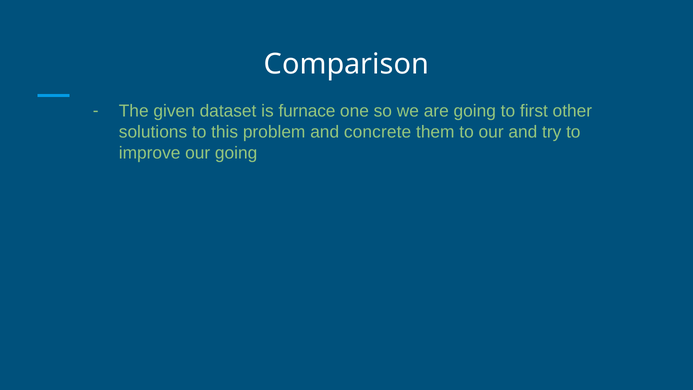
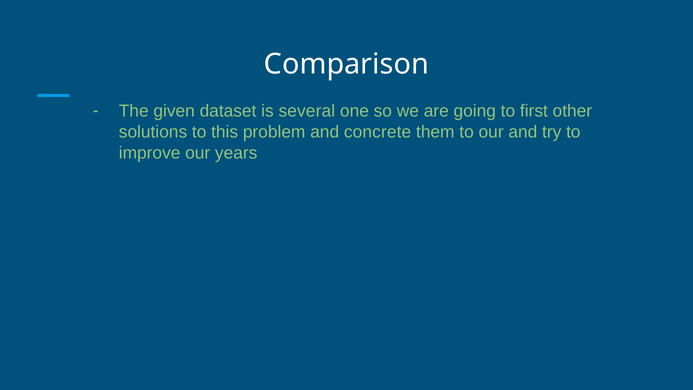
furnace: furnace -> several
our going: going -> years
